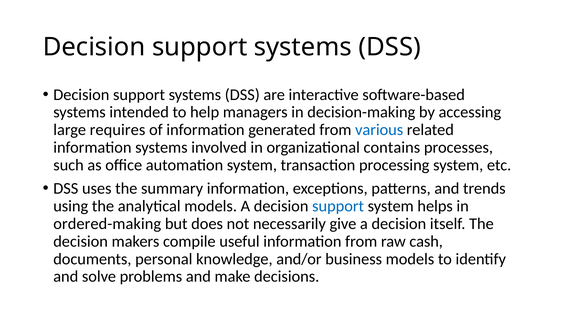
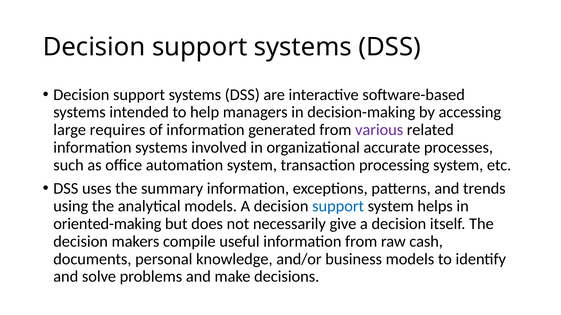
various colour: blue -> purple
contains: contains -> accurate
ordered-making: ordered-making -> oriented-making
